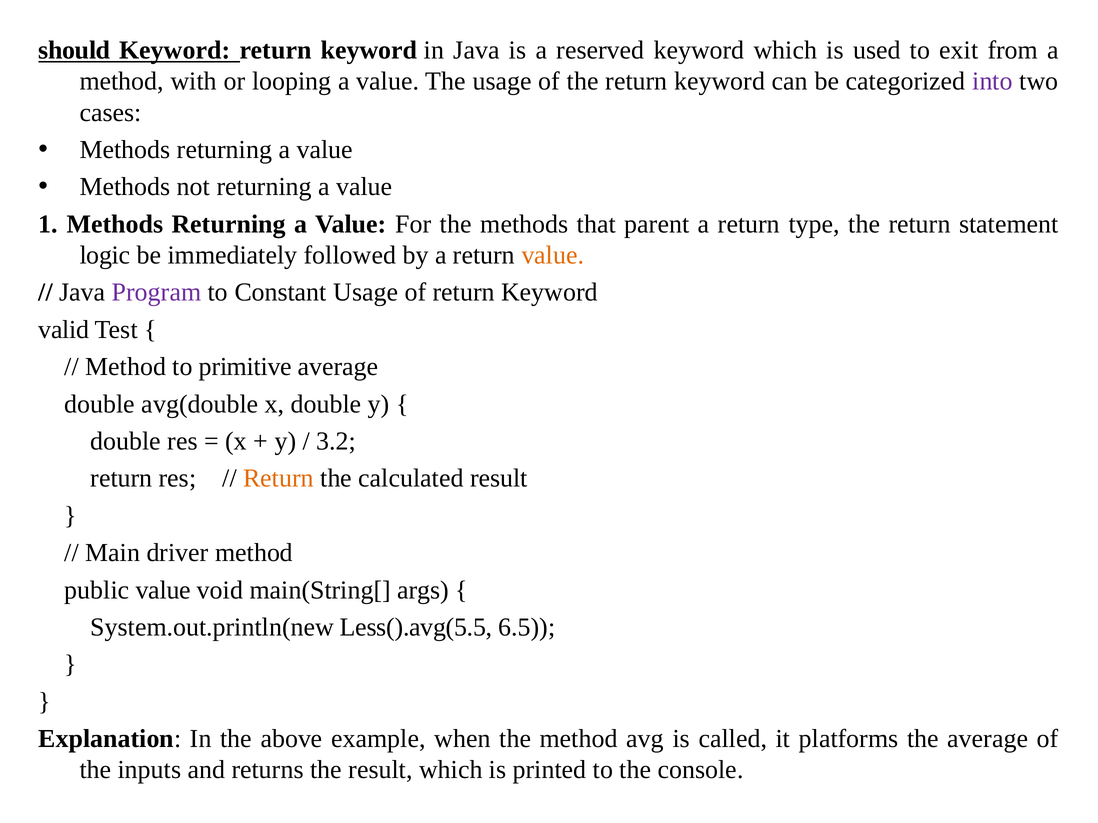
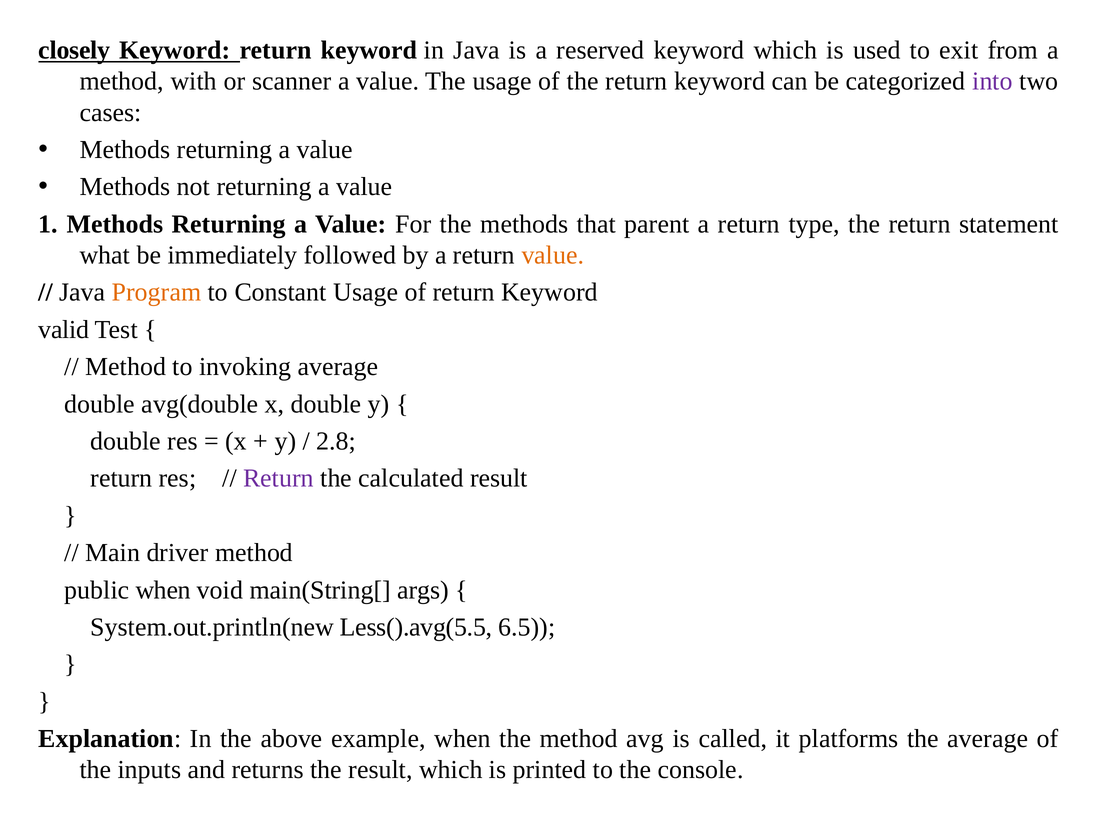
should: should -> closely
looping: looping -> scanner
logic: logic -> what
Program colour: purple -> orange
primitive: primitive -> invoking
3.2: 3.2 -> 2.8
Return at (278, 479) colour: orange -> purple
public value: value -> when
